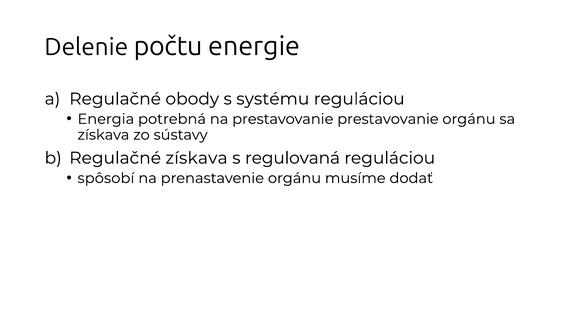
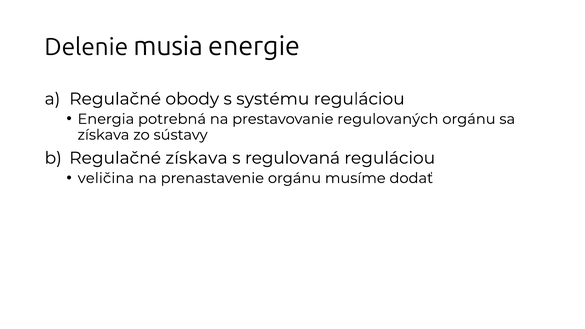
počtu: počtu -> musia
prestavovanie prestavovanie: prestavovanie -> regulovaných
spôsobí: spôsobí -> veličina
